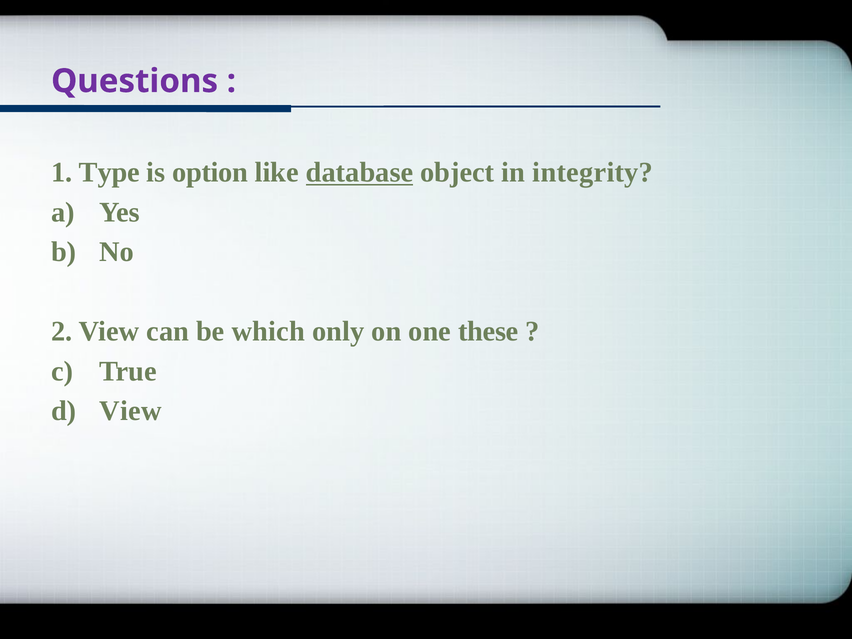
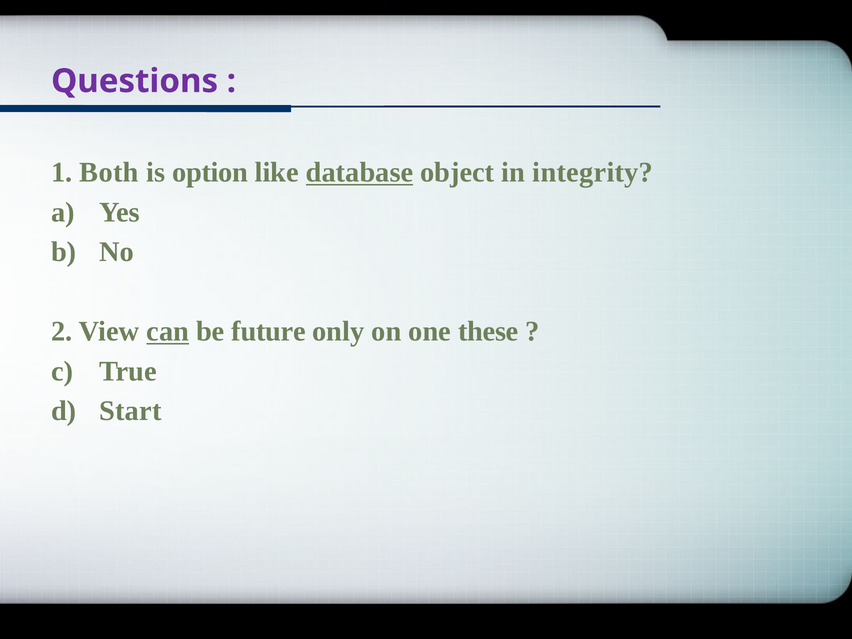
Type: Type -> Both
can underline: none -> present
which: which -> future
View at (130, 411): View -> Start
